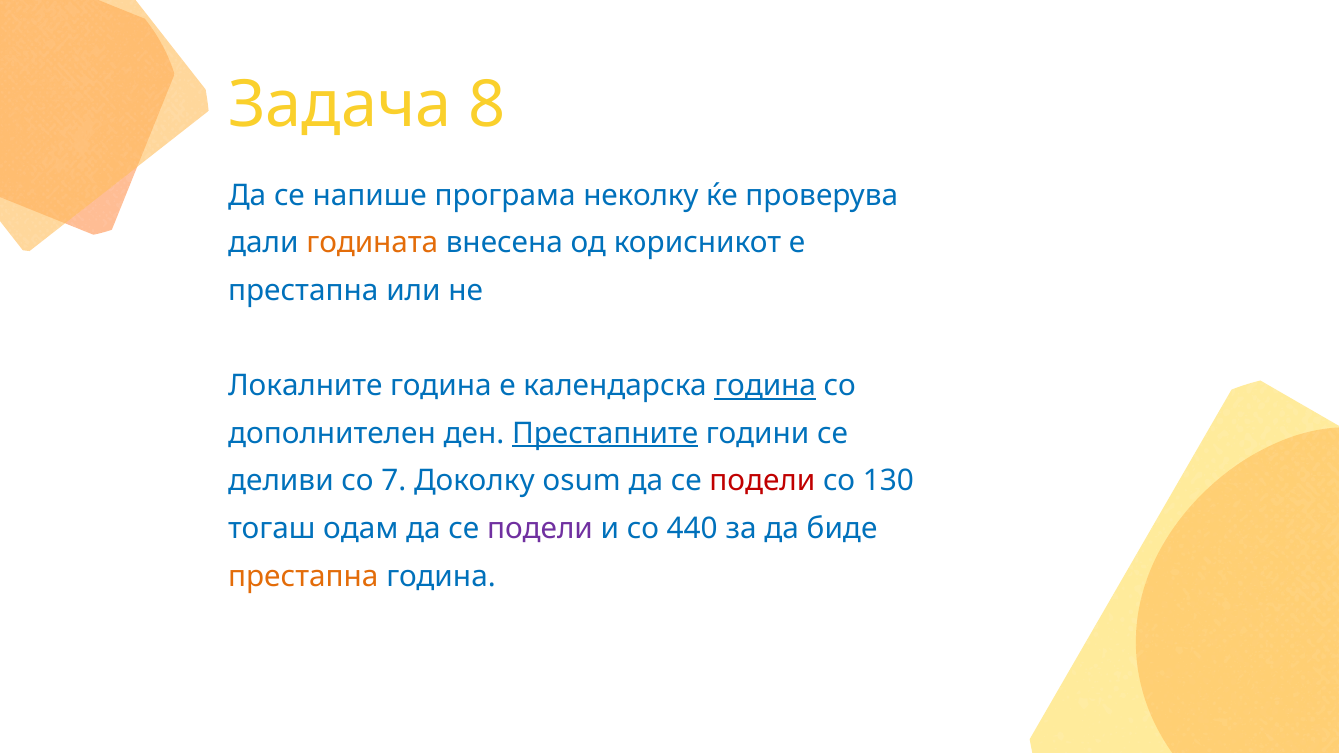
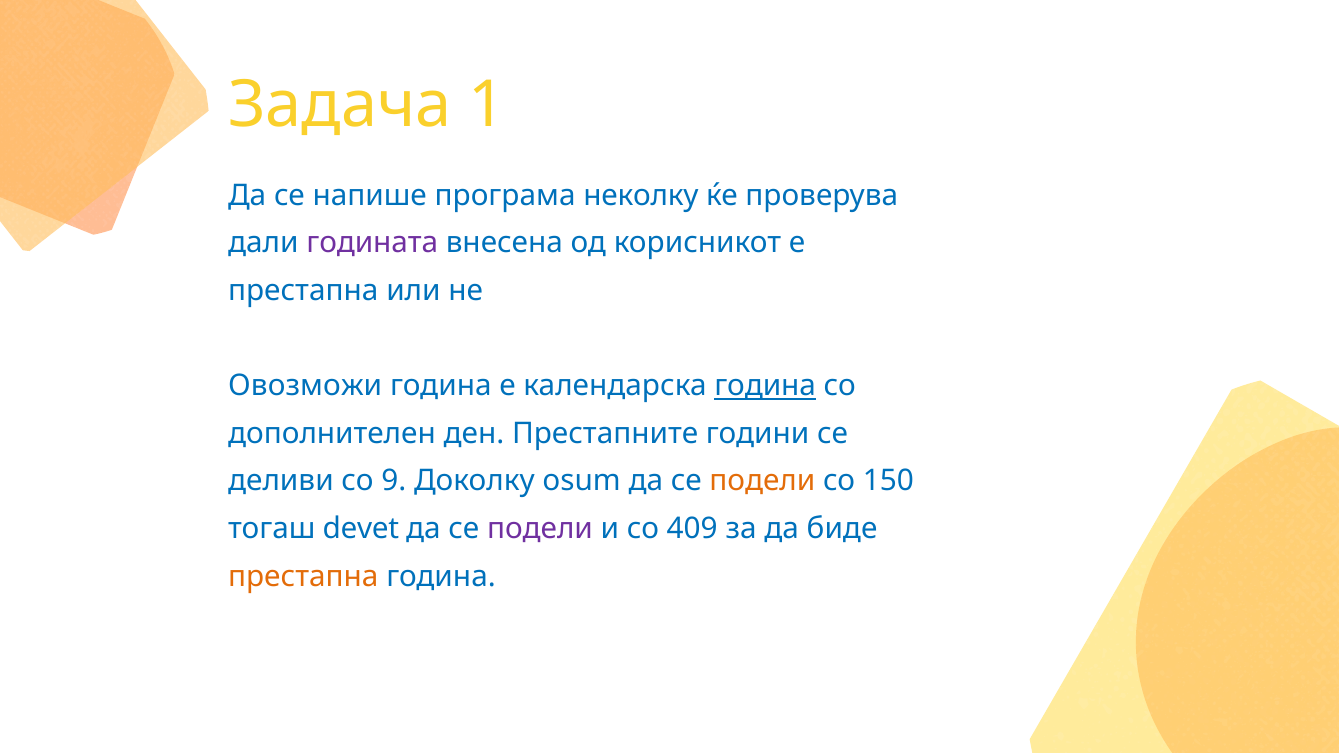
8: 8 -> 1
годината colour: orange -> purple
Локалните: Локалните -> Овозможи
Престапните underline: present -> none
7: 7 -> 9
подели at (762, 481) colour: red -> orange
130: 130 -> 150
одам: одам -> devet
440: 440 -> 409
